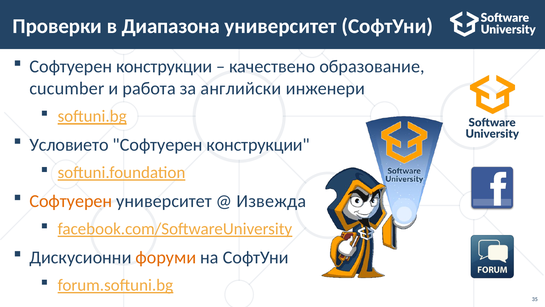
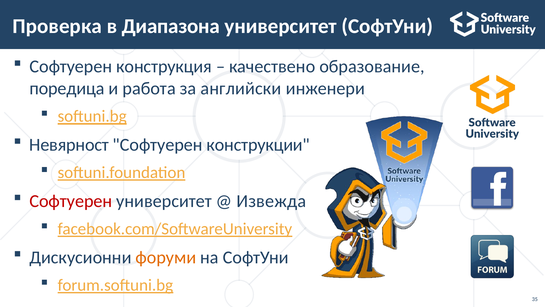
Проверки: Проверки -> Проверка
конструкции at (164, 67): конструкции -> конструкция
cucumber: cucumber -> поредица
Условието: Условието -> Невярност
Софтуерен at (71, 201) colour: orange -> red
